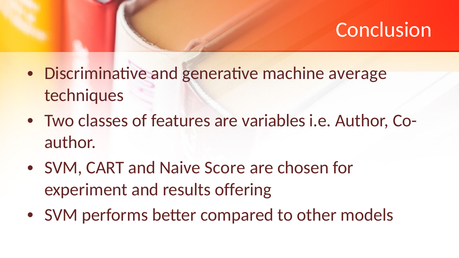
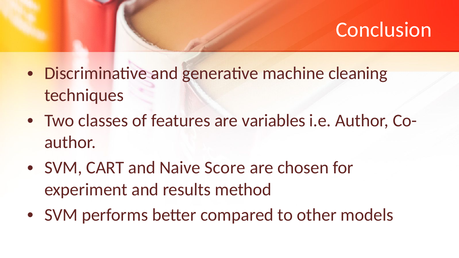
average: average -> cleaning
offering: offering -> method
